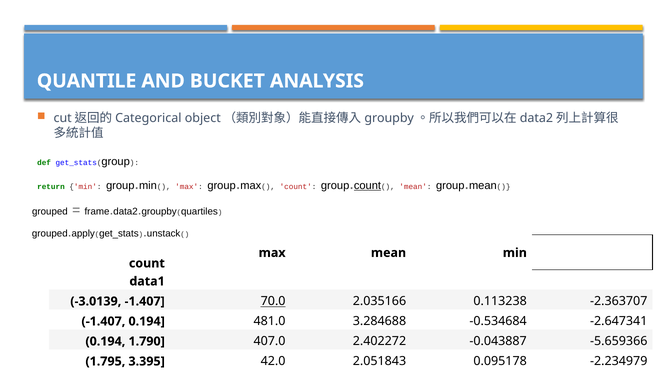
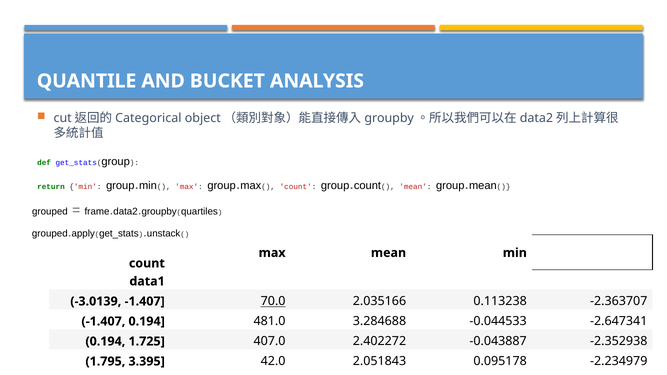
count at (367, 185) underline: present -> none
-0.534684: -0.534684 -> -0.044533
1.790: 1.790 -> 1.725
-5.659366: -5.659366 -> -2.352938
